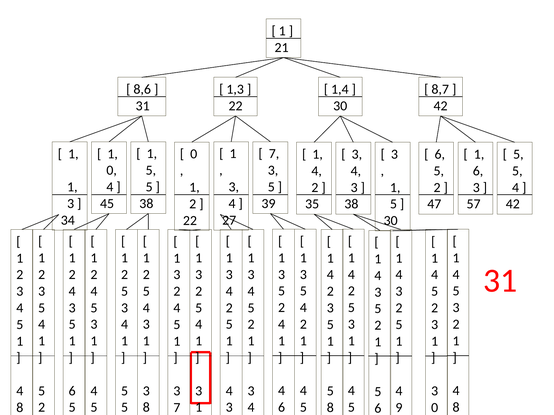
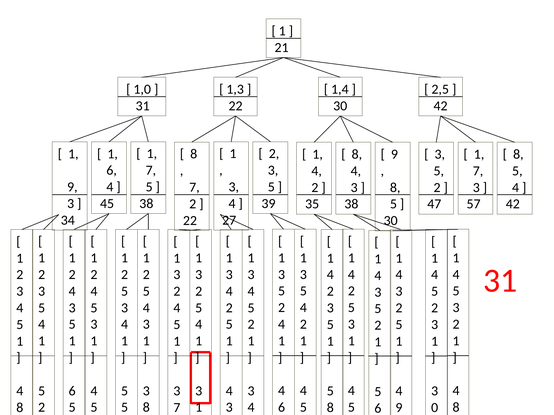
8,6: 8,6 -> 1,0
8,7: 8,7 -> 2,5
7 at (274, 154): 7 -> 2
0 at (194, 154): 0 -> 8
3 at (357, 154): 3 -> 8
3 at (394, 154): 3 -> 9
6 at (440, 154): 6 -> 3
5 at (518, 154): 5 -> 8
5 at (151, 171): 5 -> 7
0 at (112, 171): 0 -> 6
6 at (478, 171): 6 -> 7
1 at (72, 187): 1 -> 9
1 at (194, 187): 1 -> 7
1 at (395, 188): 1 -> 8
